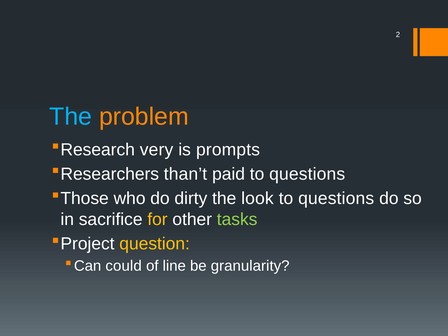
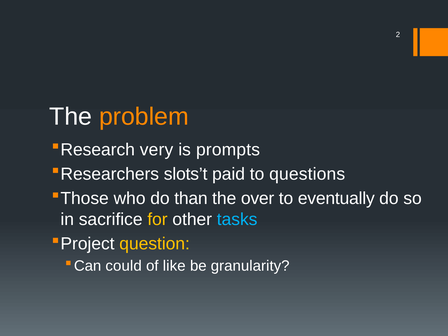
The at (71, 117) colour: light blue -> white
than’t: than’t -> slots’t
dirty: dirty -> than
look: look -> over
questions at (336, 198): questions -> eventually
tasks colour: light green -> light blue
line: line -> like
